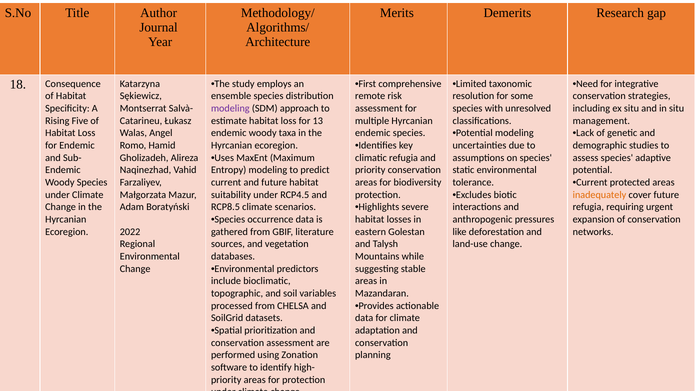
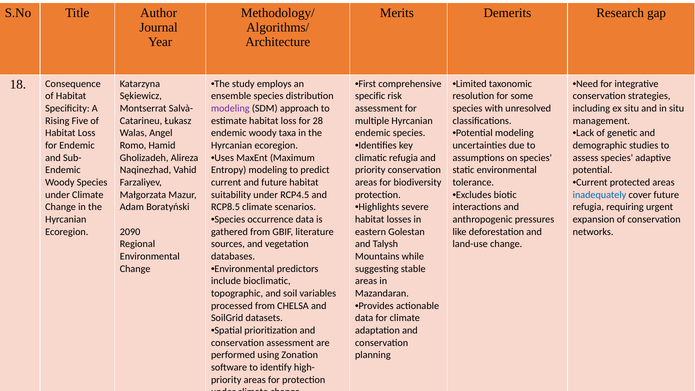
remote: remote -> specific
13: 13 -> 28
inadequately colour: orange -> blue
2022: 2022 -> 2090
